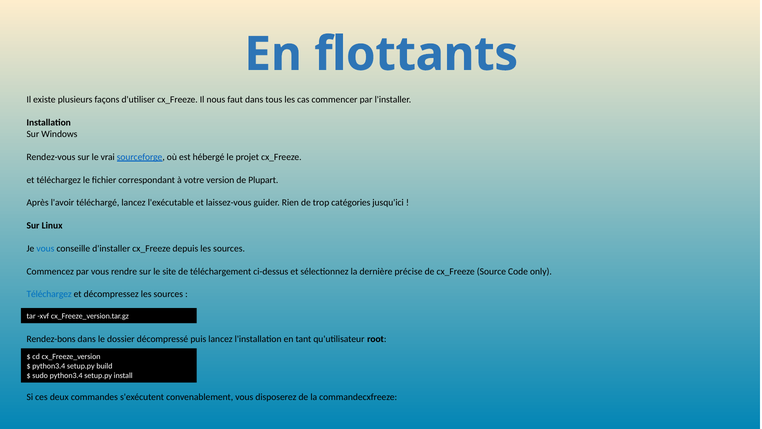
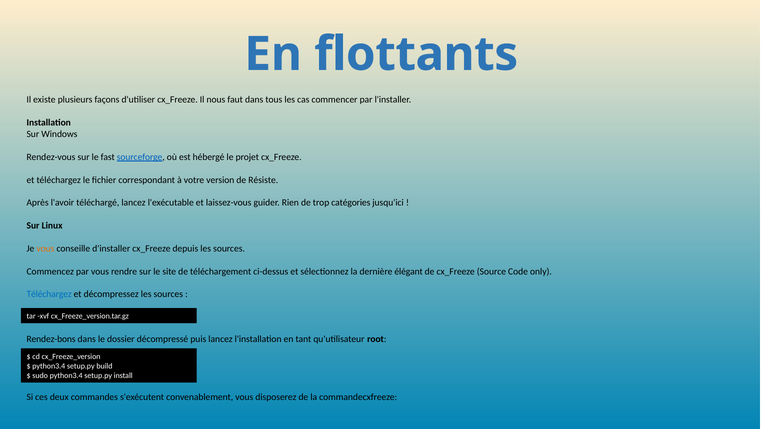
vrai: vrai -> fast
Plupart: Plupart -> Résiste
vous at (45, 248) colour: blue -> orange
précise: précise -> élégant
